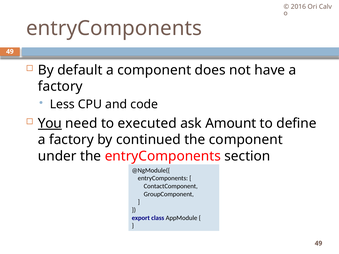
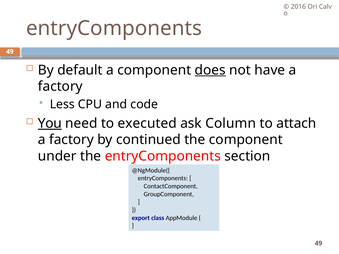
does underline: none -> present
Amount: Amount -> Column
define: define -> attach
